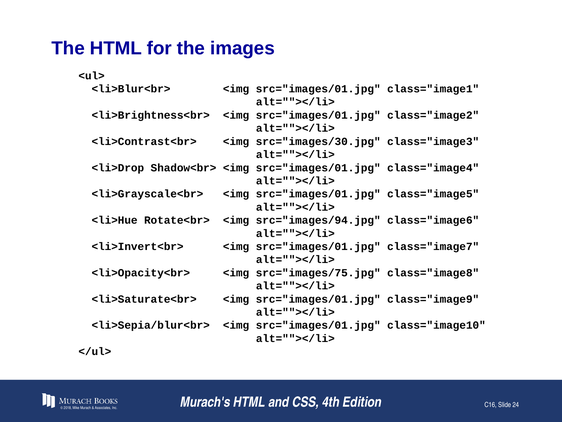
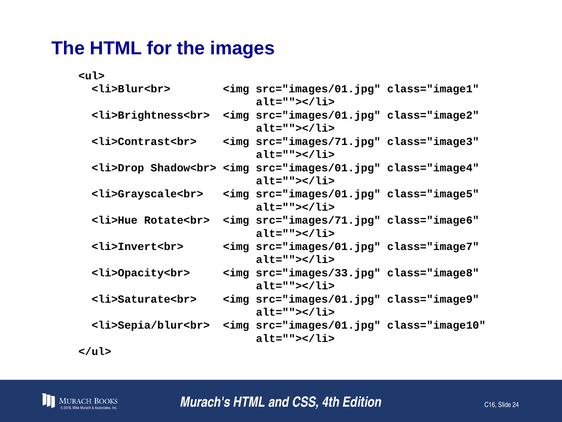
<li>Contrast<br> <img src="images/30.jpg: src="images/30.jpg -> src="images/71.jpg
Rotate<br> <img src="images/94.jpg: src="images/94.jpg -> src="images/71.jpg
src="images/75.jpg: src="images/75.jpg -> src="images/33.jpg
